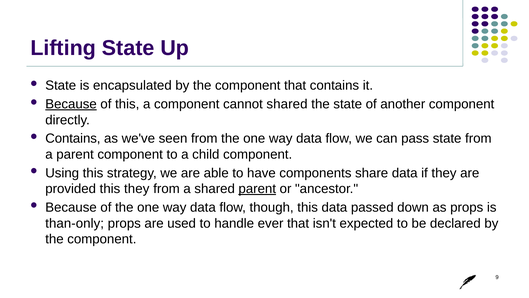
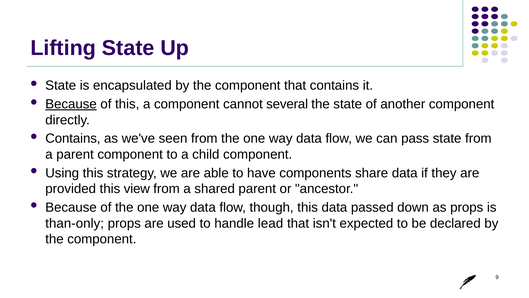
cannot shared: shared -> several
this they: they -> view
parent at (257, 189) underline: present -> none
ever: ever -> lead
